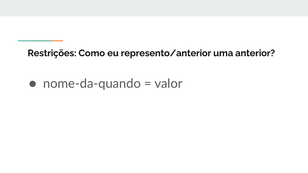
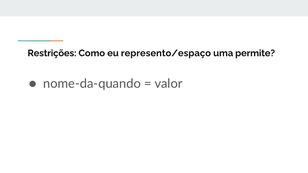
represento/anterior: represento/anterior -> represento/espaço
anterior: anterior -> permite
